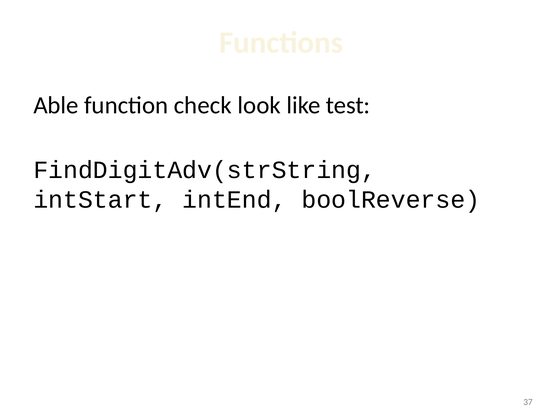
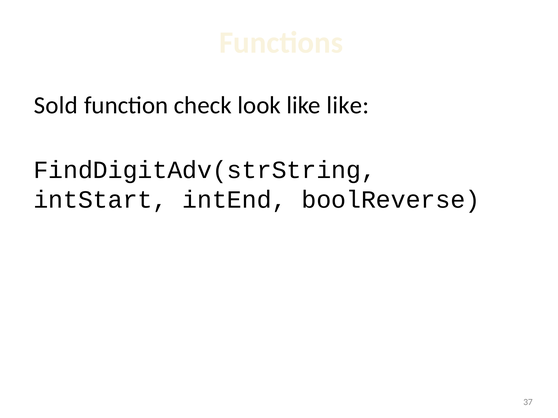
Able: Able -> Sold
like test: test -> like
